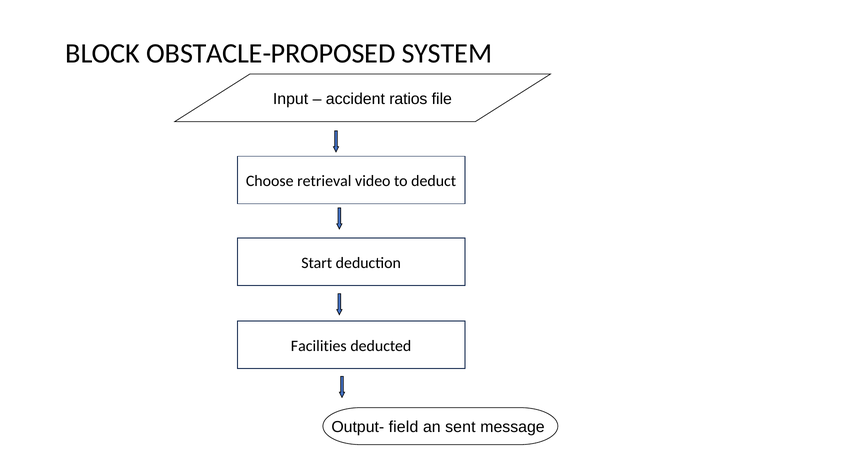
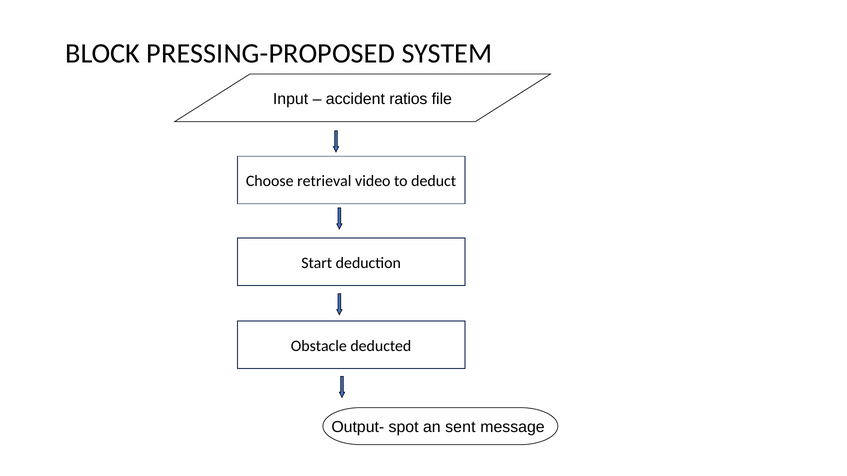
OBSTACLE-PROPOSED: OBSTACLE-PROPOSED -> PRESSING-PROPOSED
Facilities: Facilities -> Obstacle
field: field -> spot
